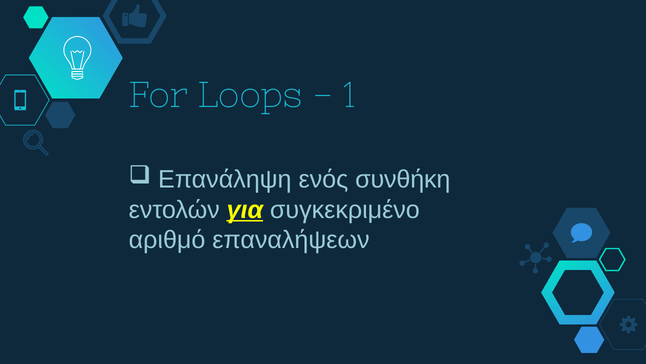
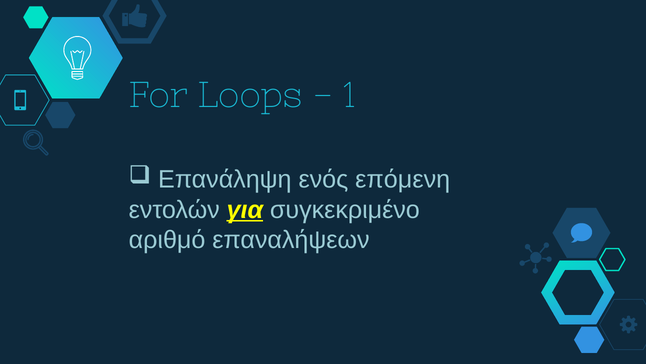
συνθήκη: συνθήκη -> επόμενη
